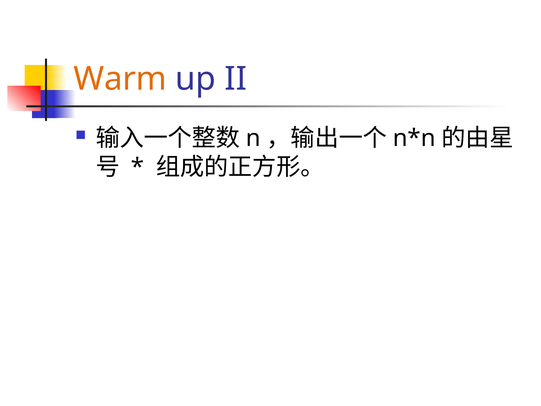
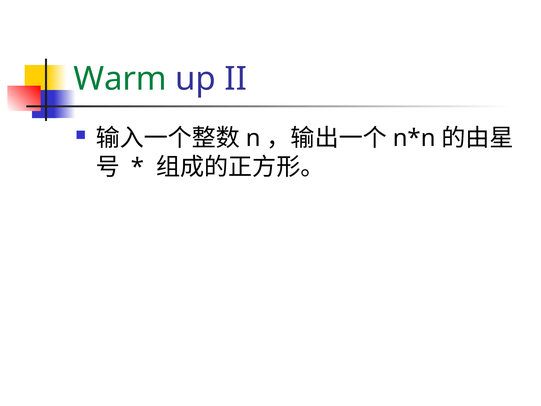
Warm colour: orange -> green
